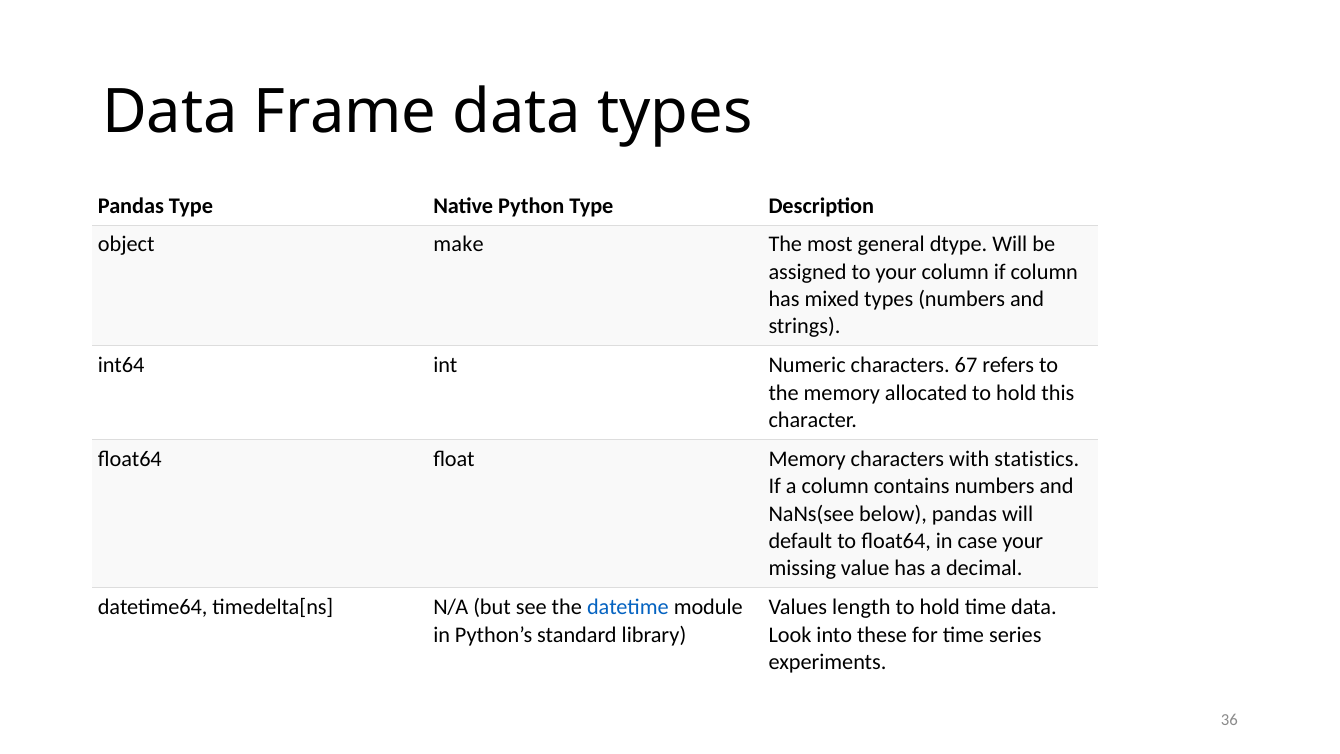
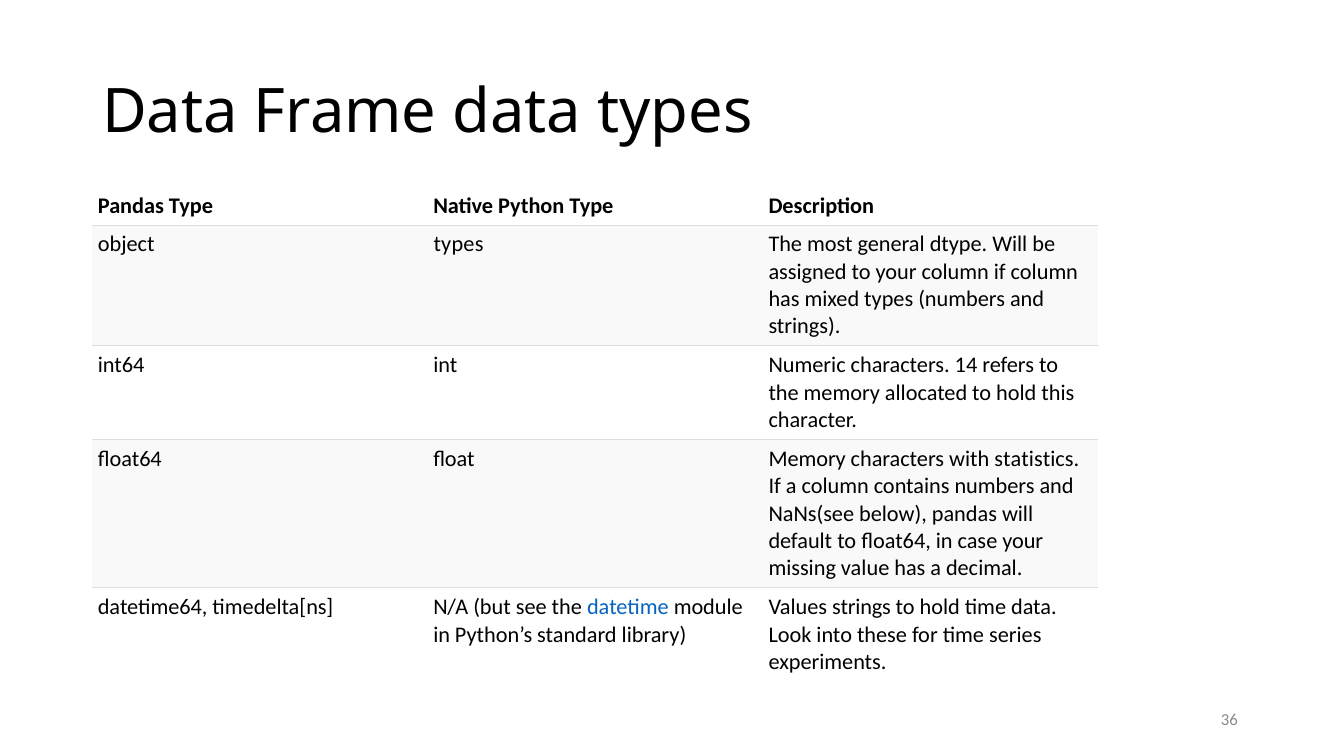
object make: make -> types
67: 67 -> 14
Values length: length -> strings
